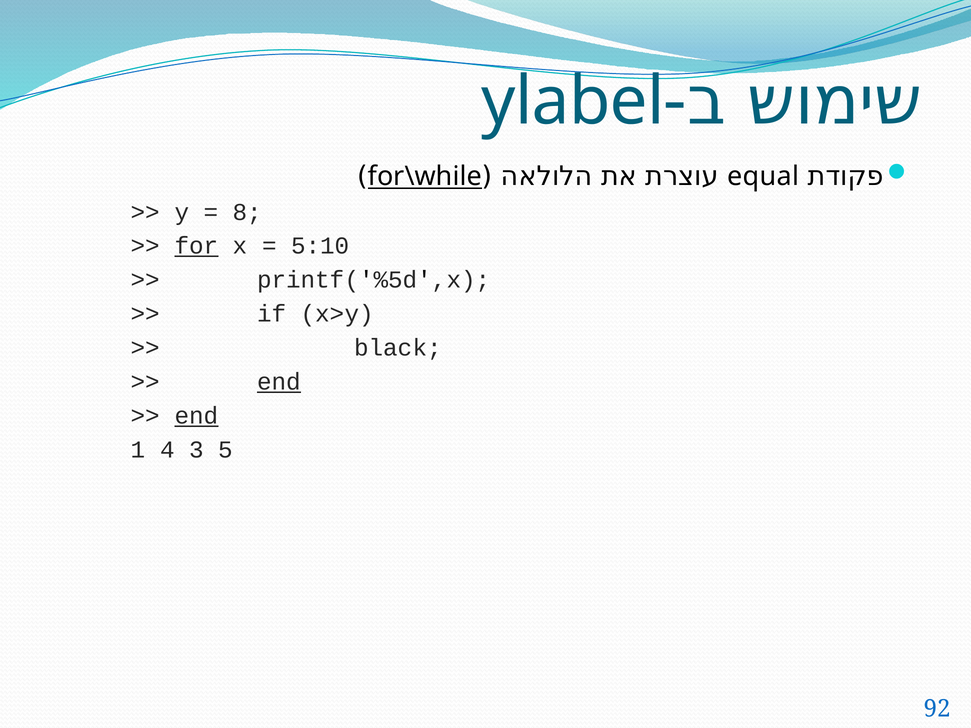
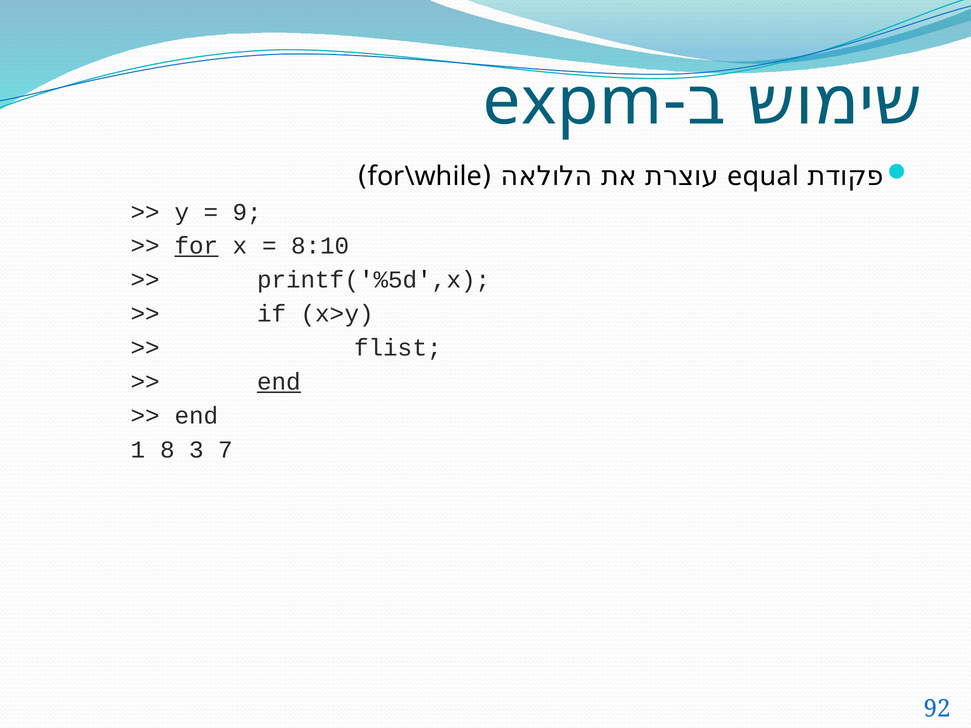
ylabel: ylabel -> expm
for\while underline: present -> none
8: 8 -> 9
5:10: 5:10 -> 8:10
black: black -> flist
end at (196, 416) underline: present -> none
4: 4 -> 8
5: 5 -> 7
